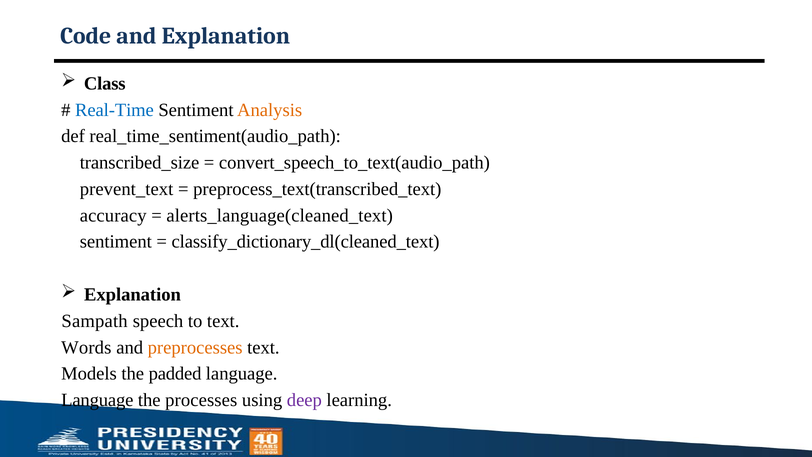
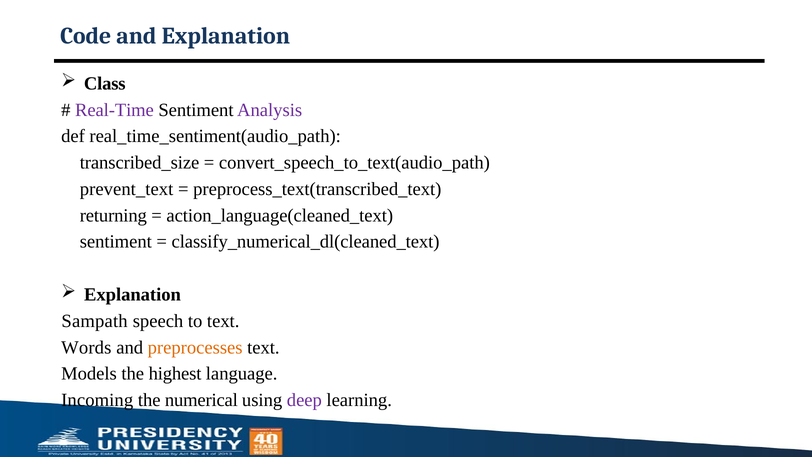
Real-Time colour: blue -> purple
Analysis colour: orange -> purple
accuracy: accuracy -> returning
alerts_language(cleaned_text: alerts_language(cleaned_text -> action_language(cleaned_text
classify_dictionary_dl(cleaned_text: classify_dictionary_dl(cleaned_text -> classify_numerical_dl(cleaned_text
padded: padded -> highest
Language at (97, 400): Language -> Incoming
processes: processes -> numerical
